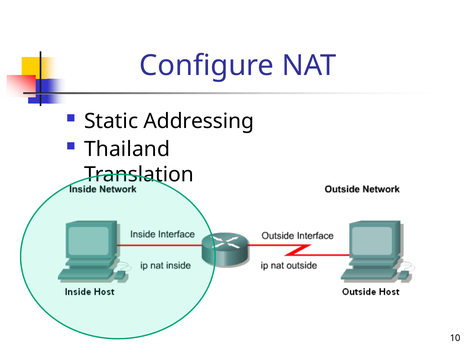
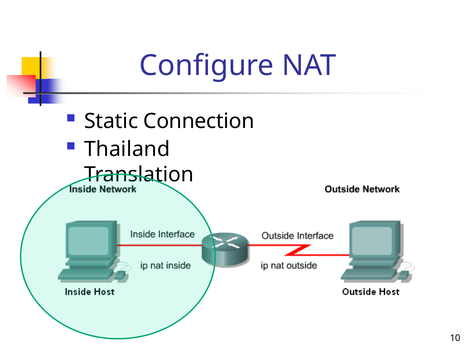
Addressing: Addressing -> Connection
